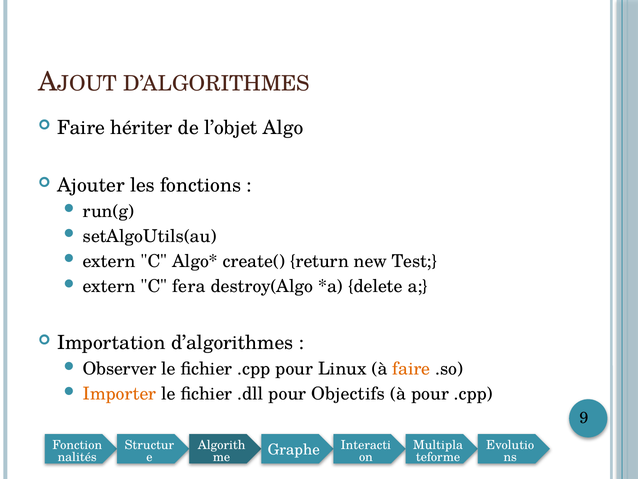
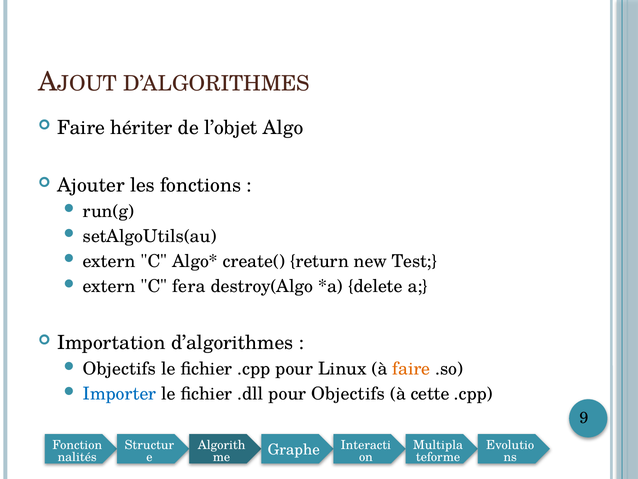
Observer at (120, 369): Observer -> Objectifs
Importer colour: orange -> blue
à pour: pour -> cette
